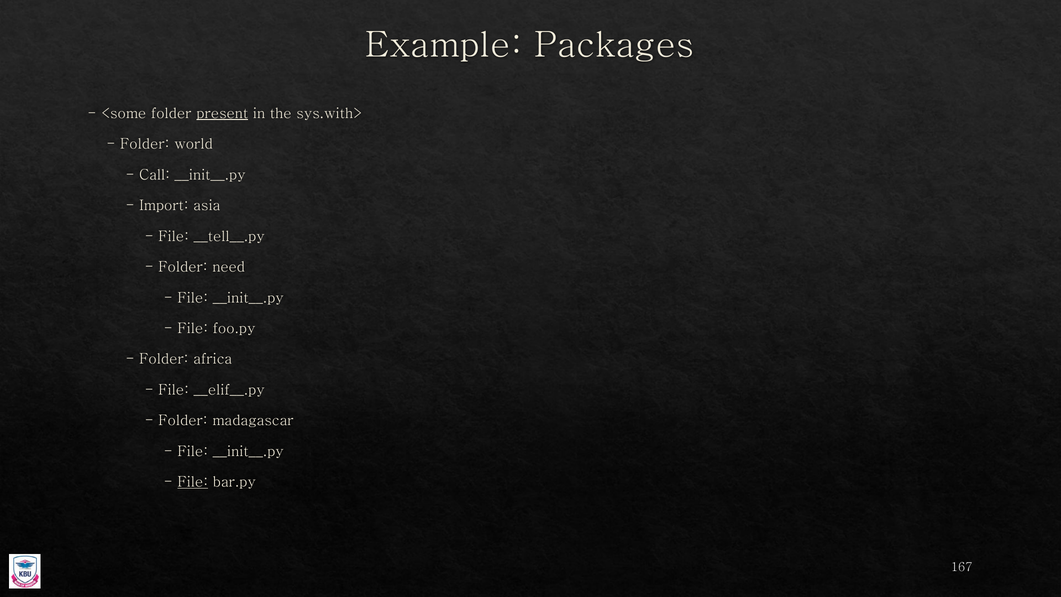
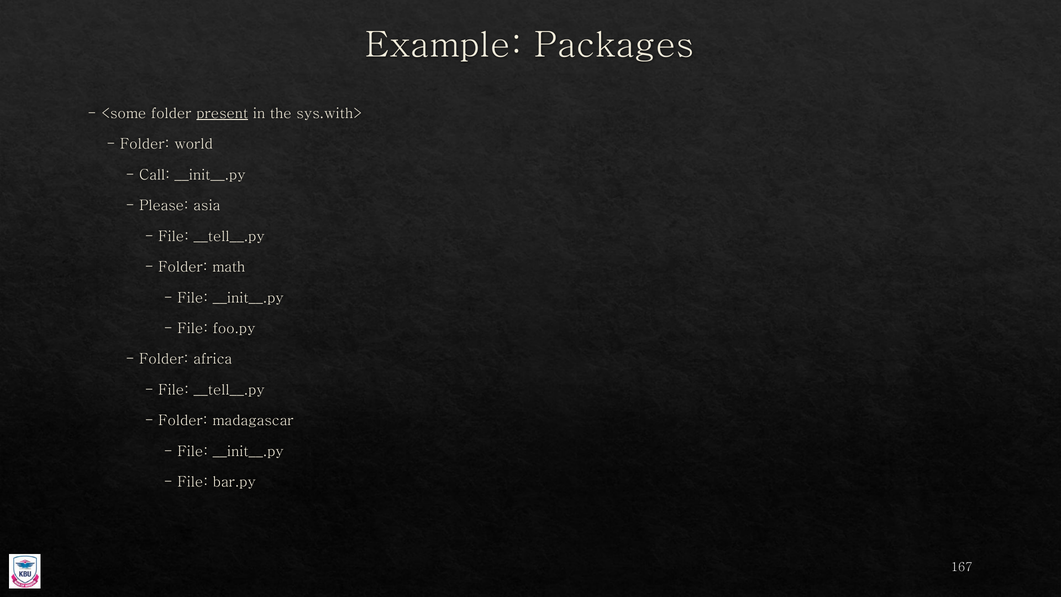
Import: Import -> Please
need: need -> math
__elif__.py at (229, 390): __elif__.py -> __tell__.py
File at (193, 482) underline: present -> none
